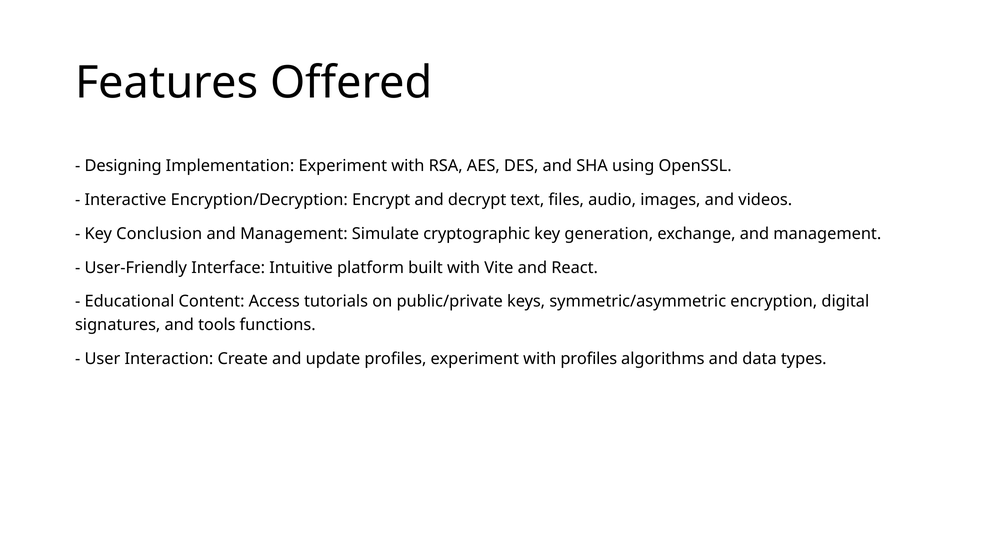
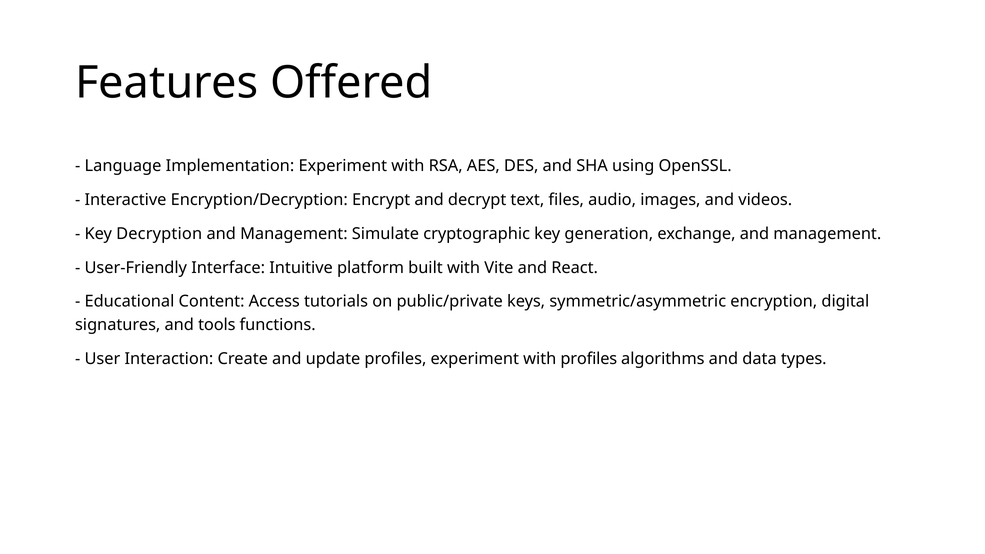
Designing: Designing -> Language
Conclusion: Conclusion -> Decryption
